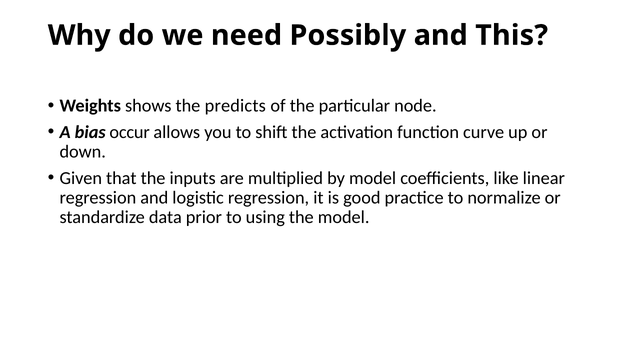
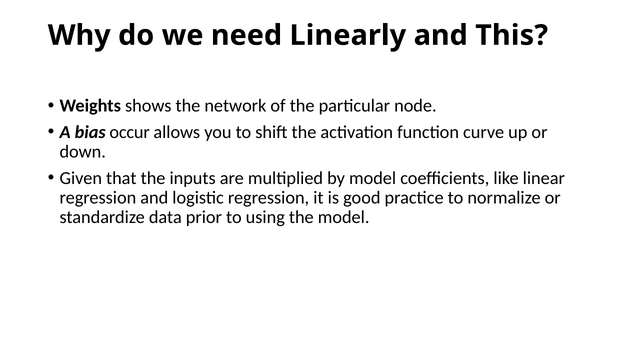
Possibly: Possibly -> Linearly
predicts: predicts -> network
